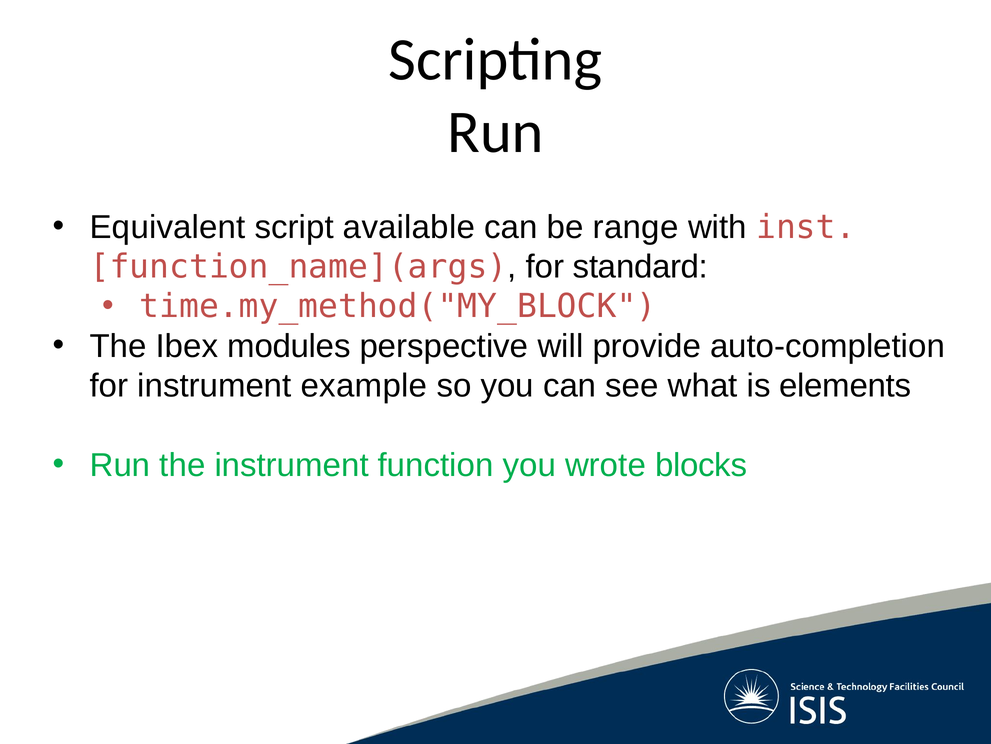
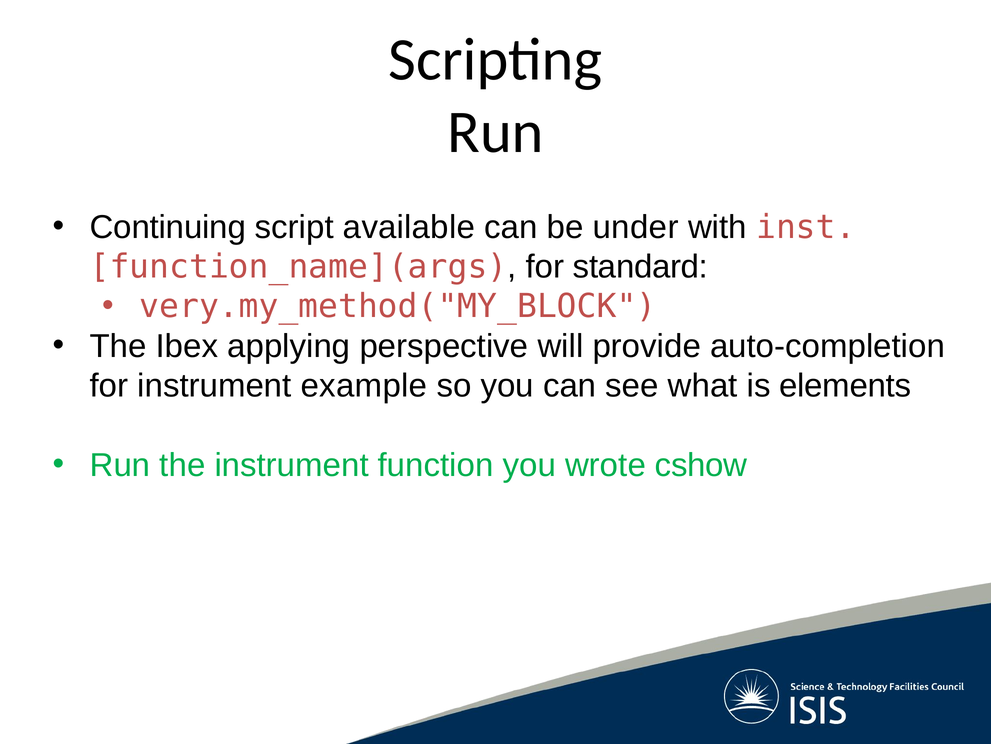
Equivalent: Equivalent -> Continuing
range: range -> under
time.my_method("MY_BLOCK: time.my_method("MY_BLOCK -> very.my_method("MY_BLOCK
modules: modules -> applying
blocks: blocks -> cshow
